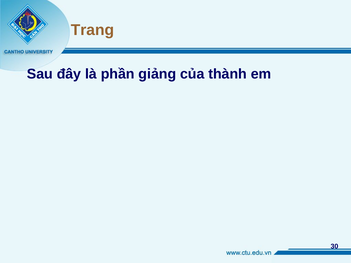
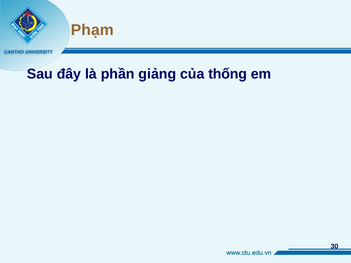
Trang: Trang -> Phạm
thành: thành -> thống
